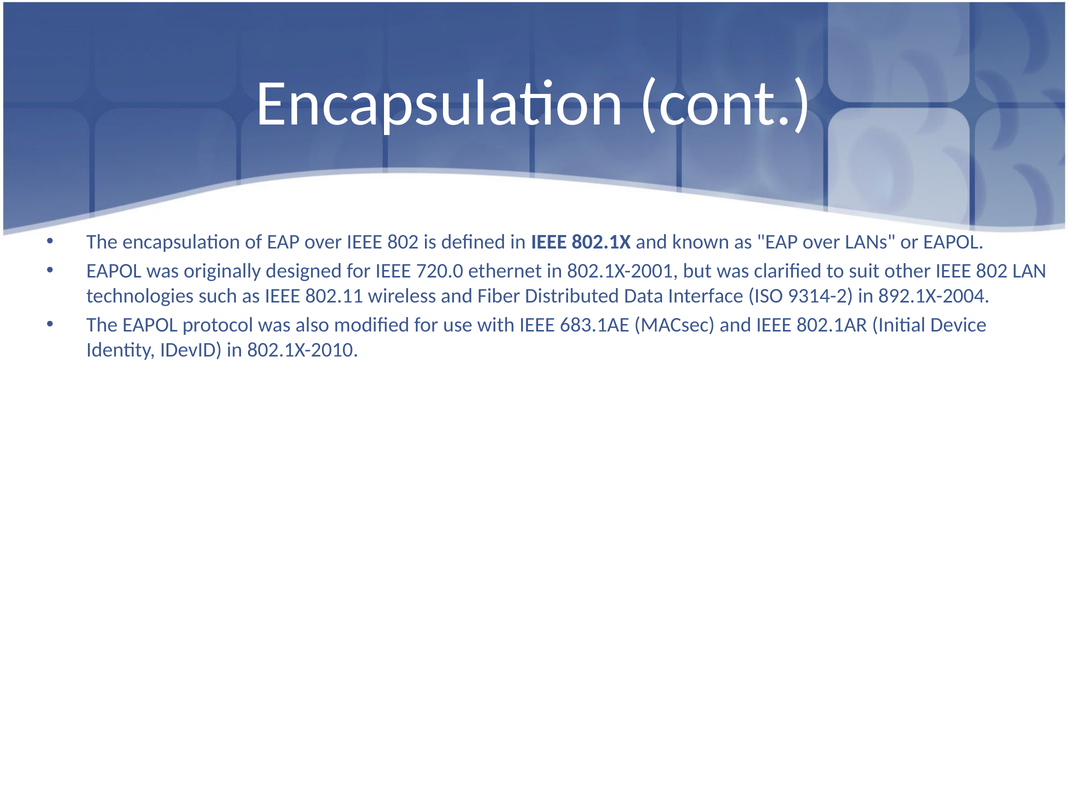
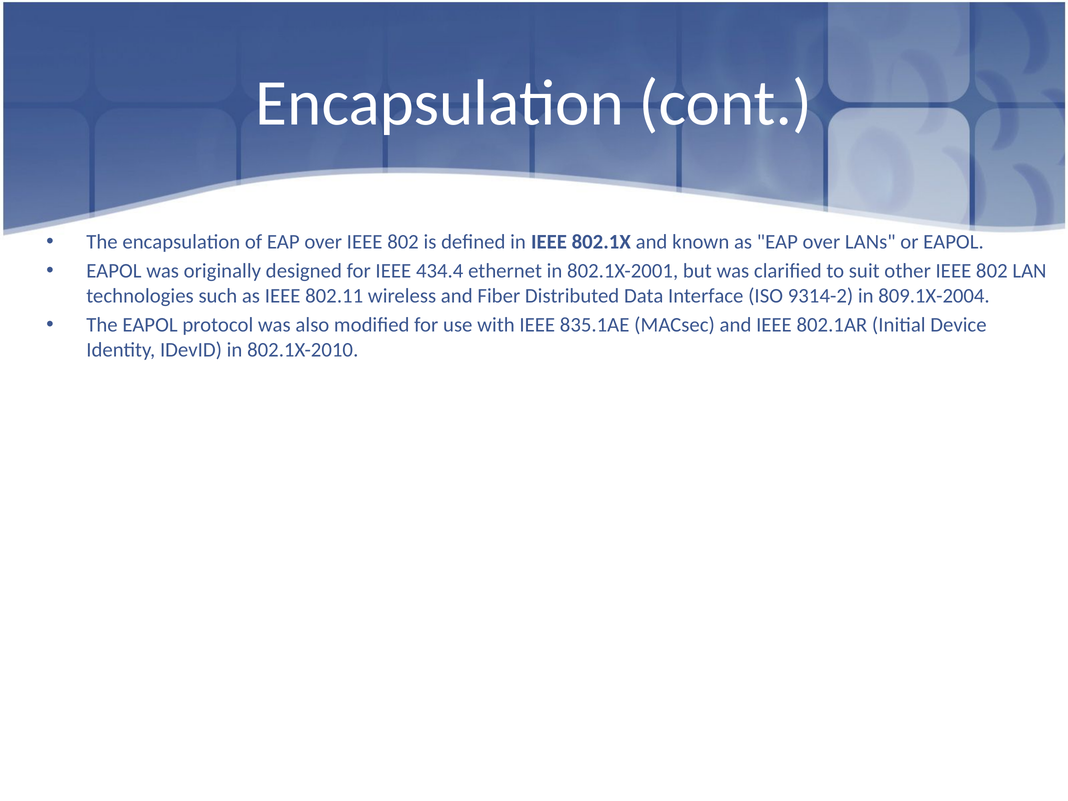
720.0: 720.0 -> 434.4
892.1X-2004: 892.1X-2004 -> 809.1X-2004
683.1AE: 683.1AE -> 835.1AE
